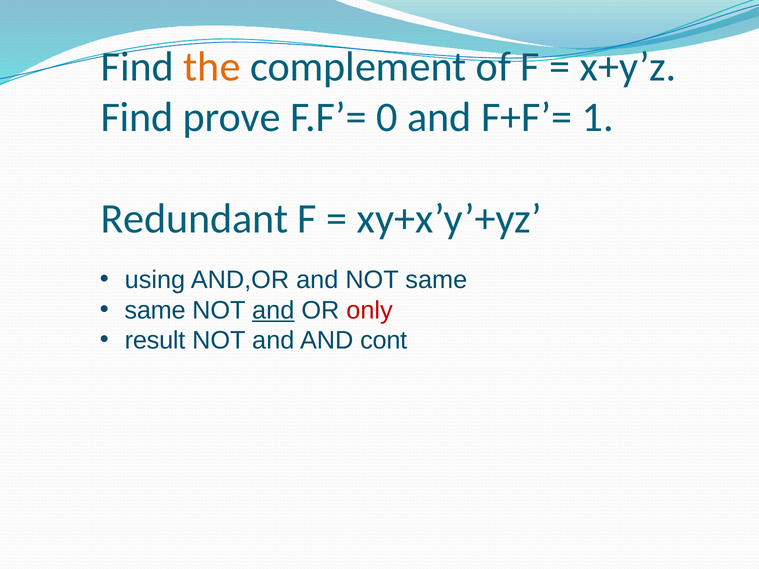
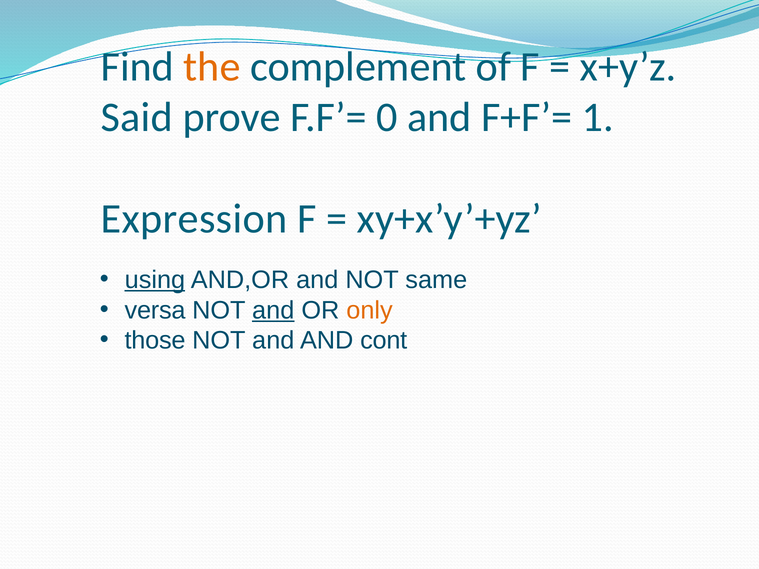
Find at (137, 118): Find -> Said
Redundant: Redundant -> Expression
using underline: none -> present
same at (155, 310): same -> versa
only colour: red -> orange
result: result -> those
